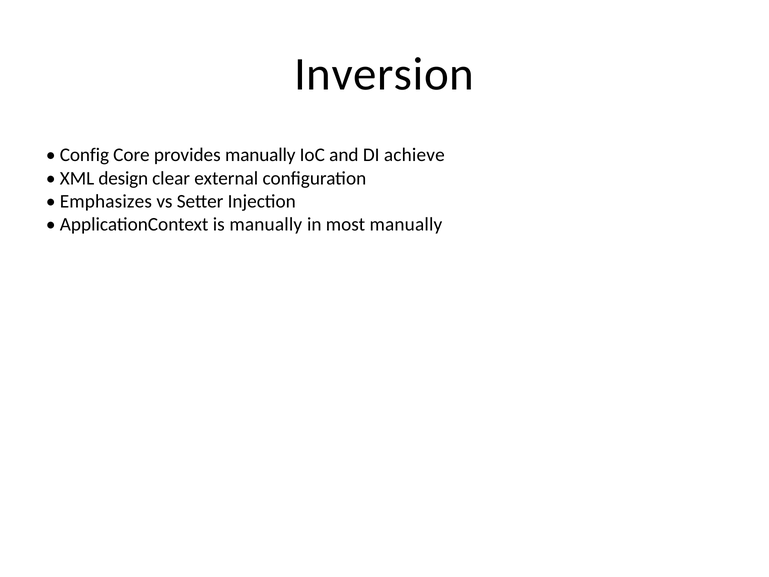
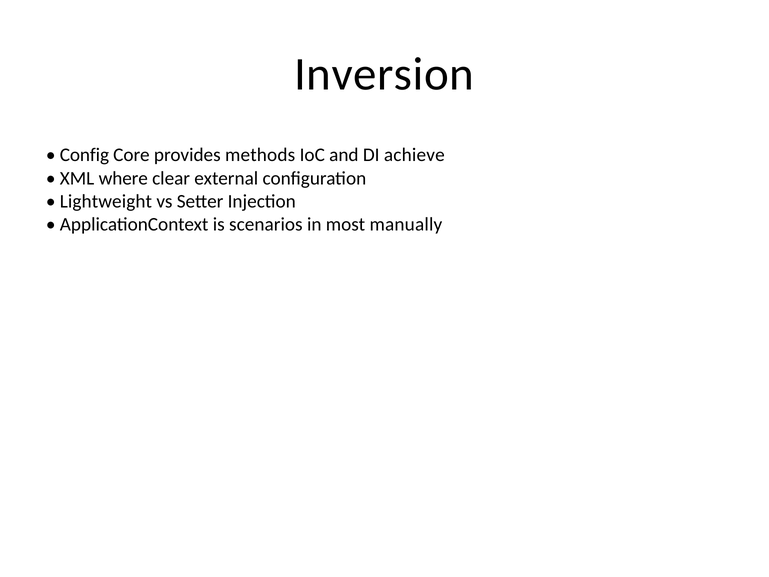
provides manually: manually -> methods
design: design -> where
Emphasizes: Emphasizes -> Lightweight
is manually: manually -> scenarios
